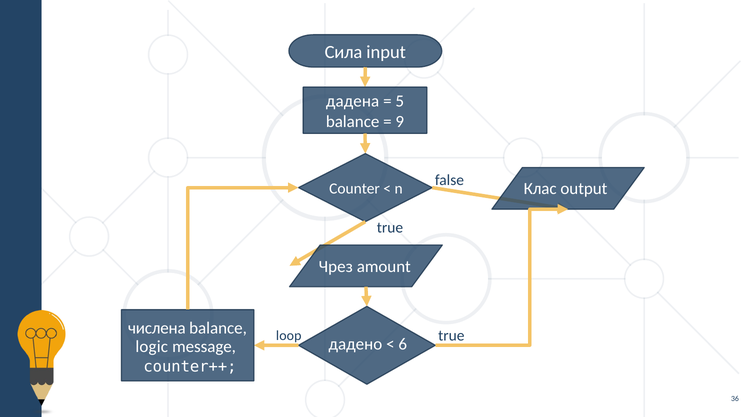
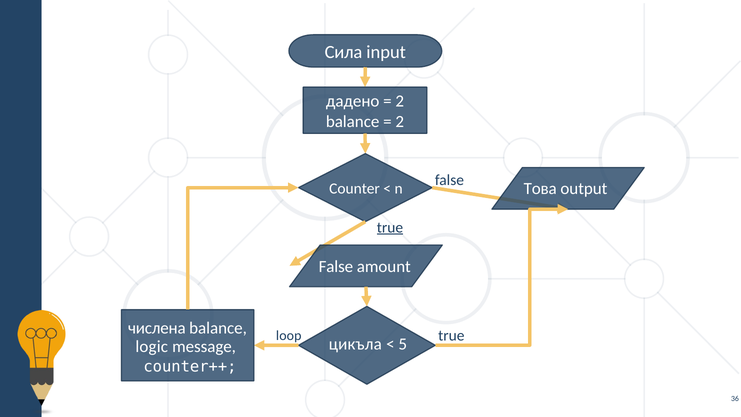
дадена: дадена -> дадено
5 at (400, 101): 5 -> 2
9 at (400, 122): 9 -> 2
Клас: Клас -> Това
true at (390, 227) underline: none -> present
Чрез at (336, 267): Чрез -> False
дадено: дадено -> цикъла
6: 6 -> 5
